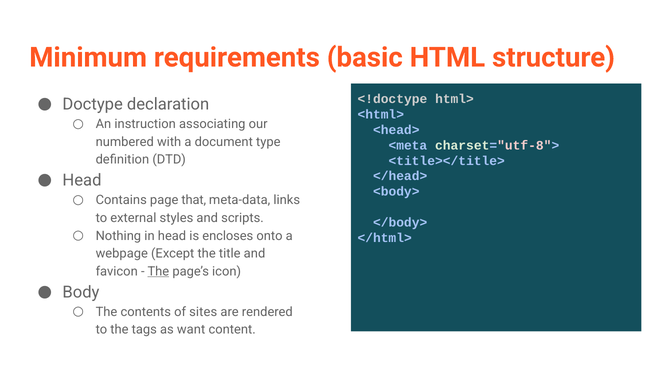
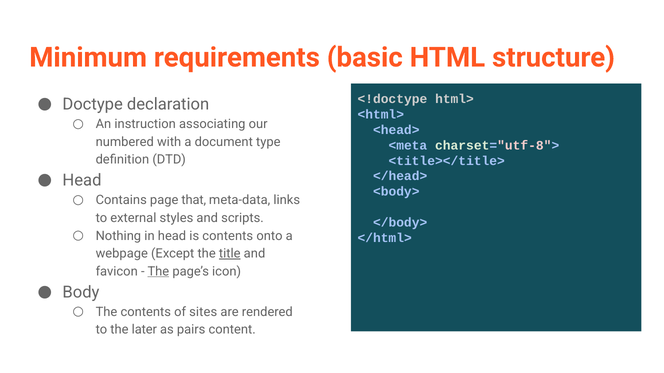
is encloses: encloses -> contents
title underline: none -> present
tags: tags -> later
want: want -> pairs
